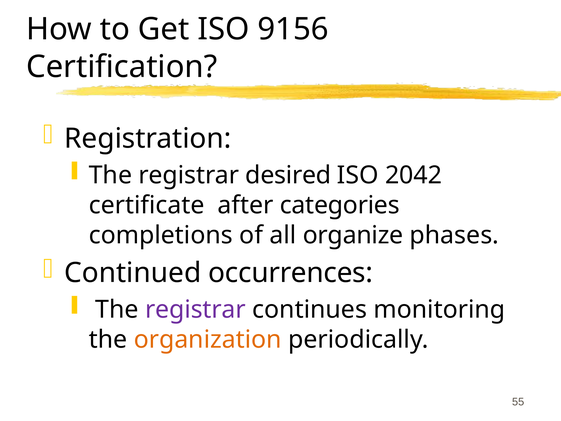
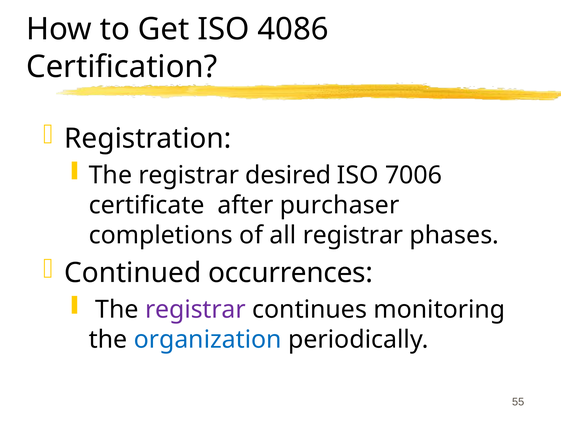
9156: 9156 -> 4086
2042: 2042 -> 7006
categories: categories -> purchaser
all organize: organize -> registrar
organization colour: orange -> blue
